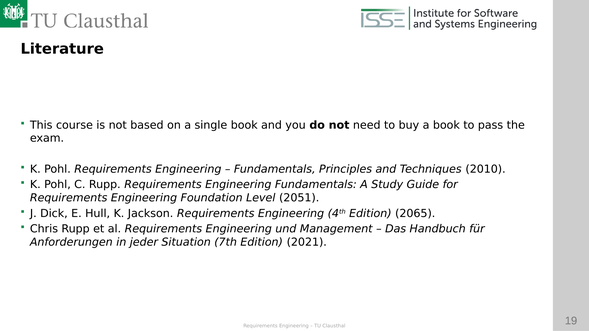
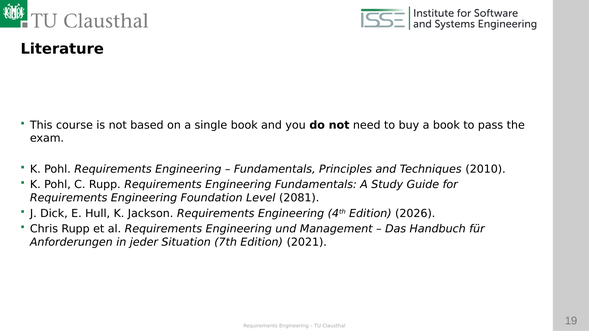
2051: 2051 -> 2081
2065: 2065 -> 2026
